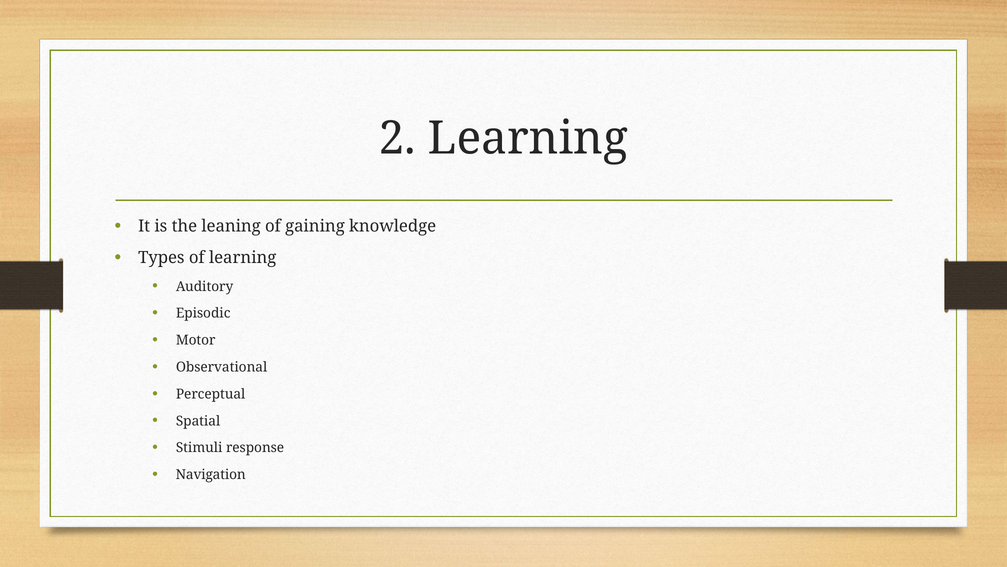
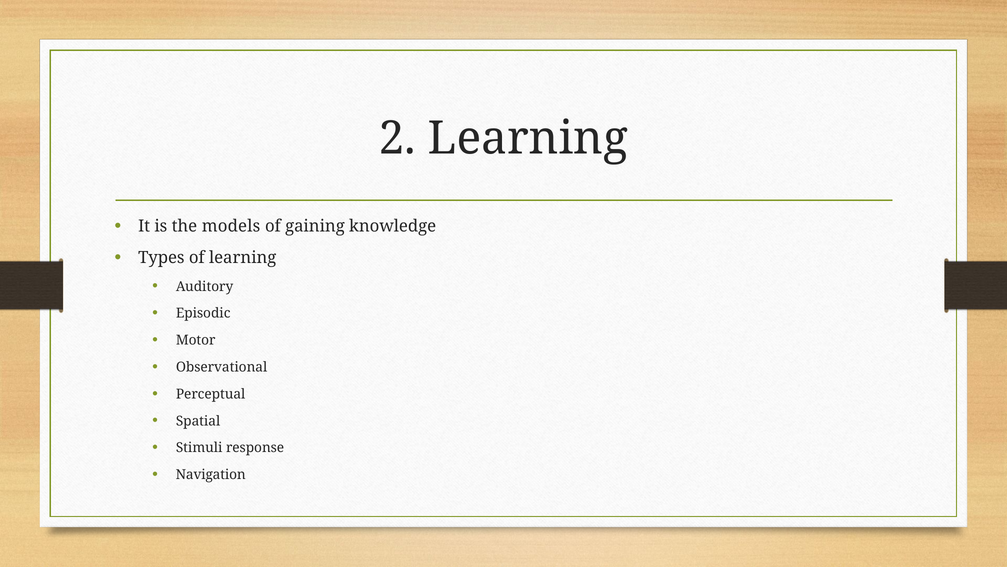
leaning: leaning -> models
